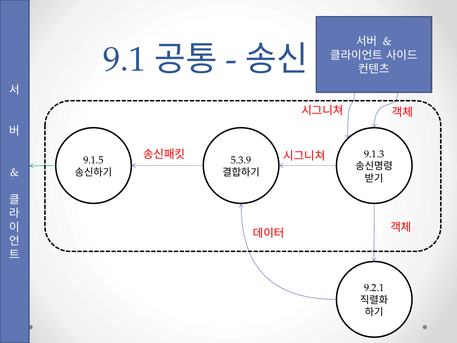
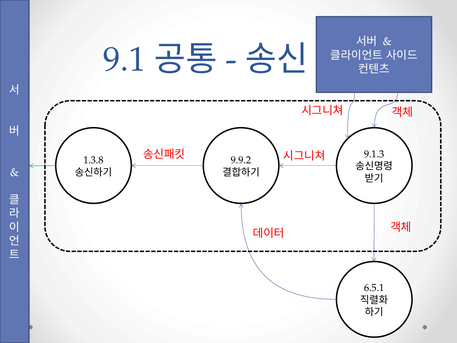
9.1.5: 9.1.5 -> 1.3.8
5.3.9: 5.3.9 -> 9.9.2
9.2.1: 9.2.1 -> 6.5.1
